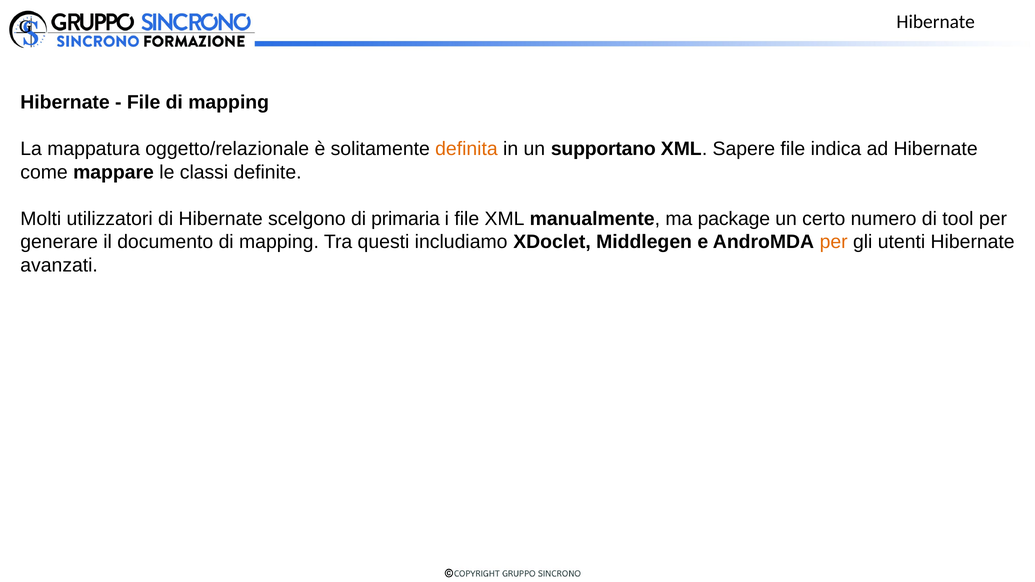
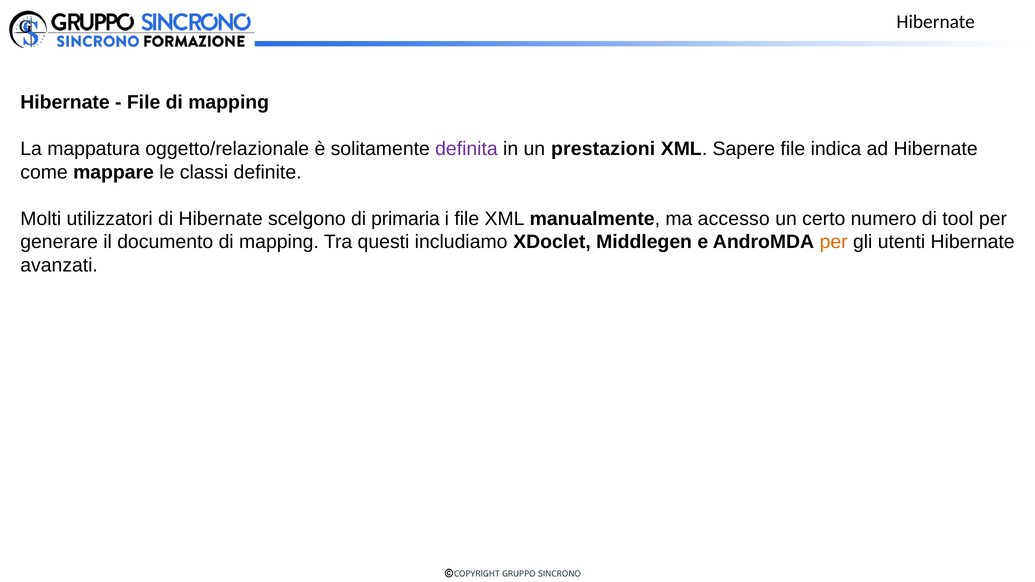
definita colour: orange -> purple
supportano: supportano -> prestazioni
package: package -> accesso
